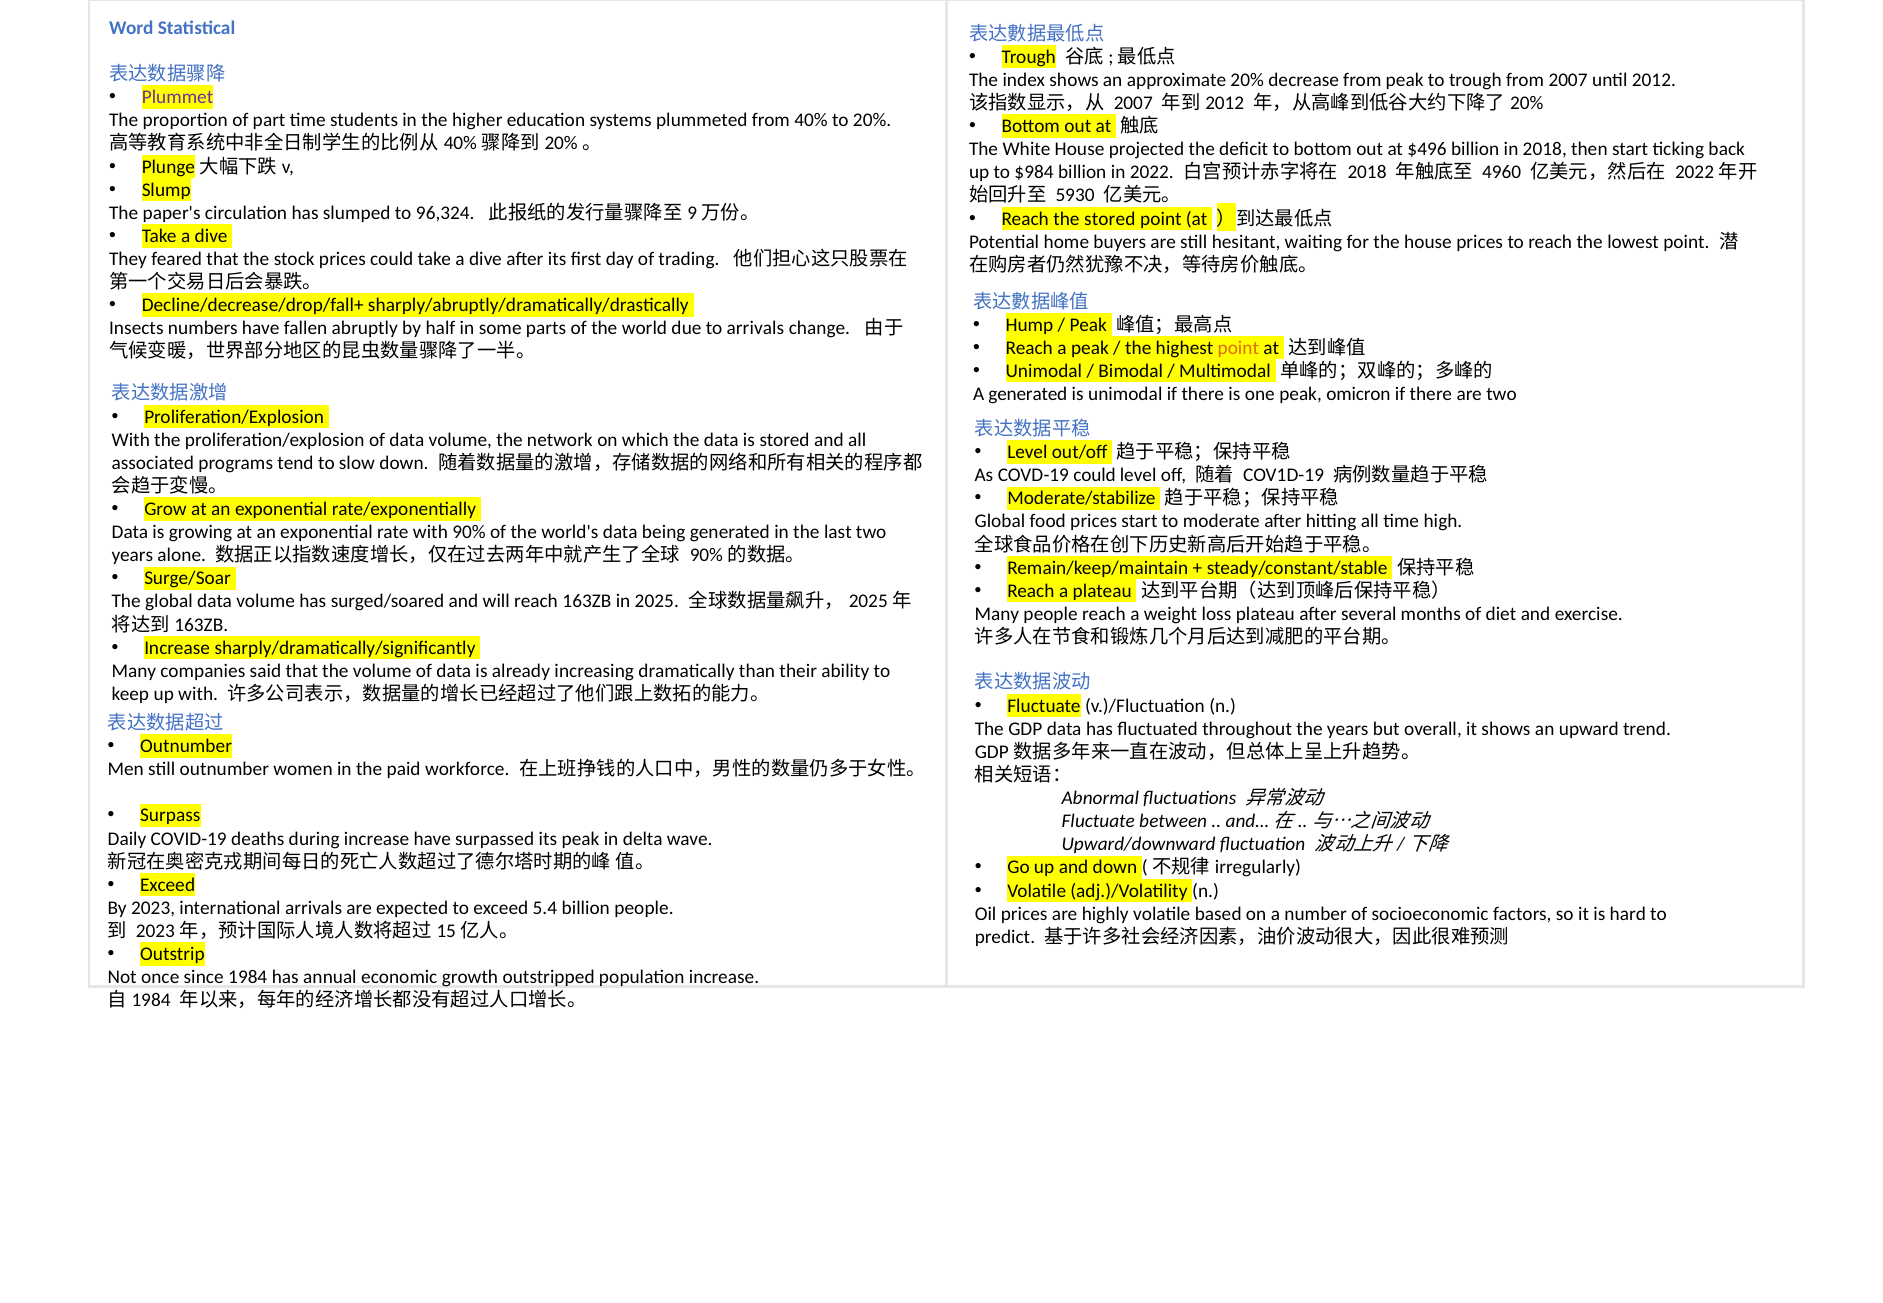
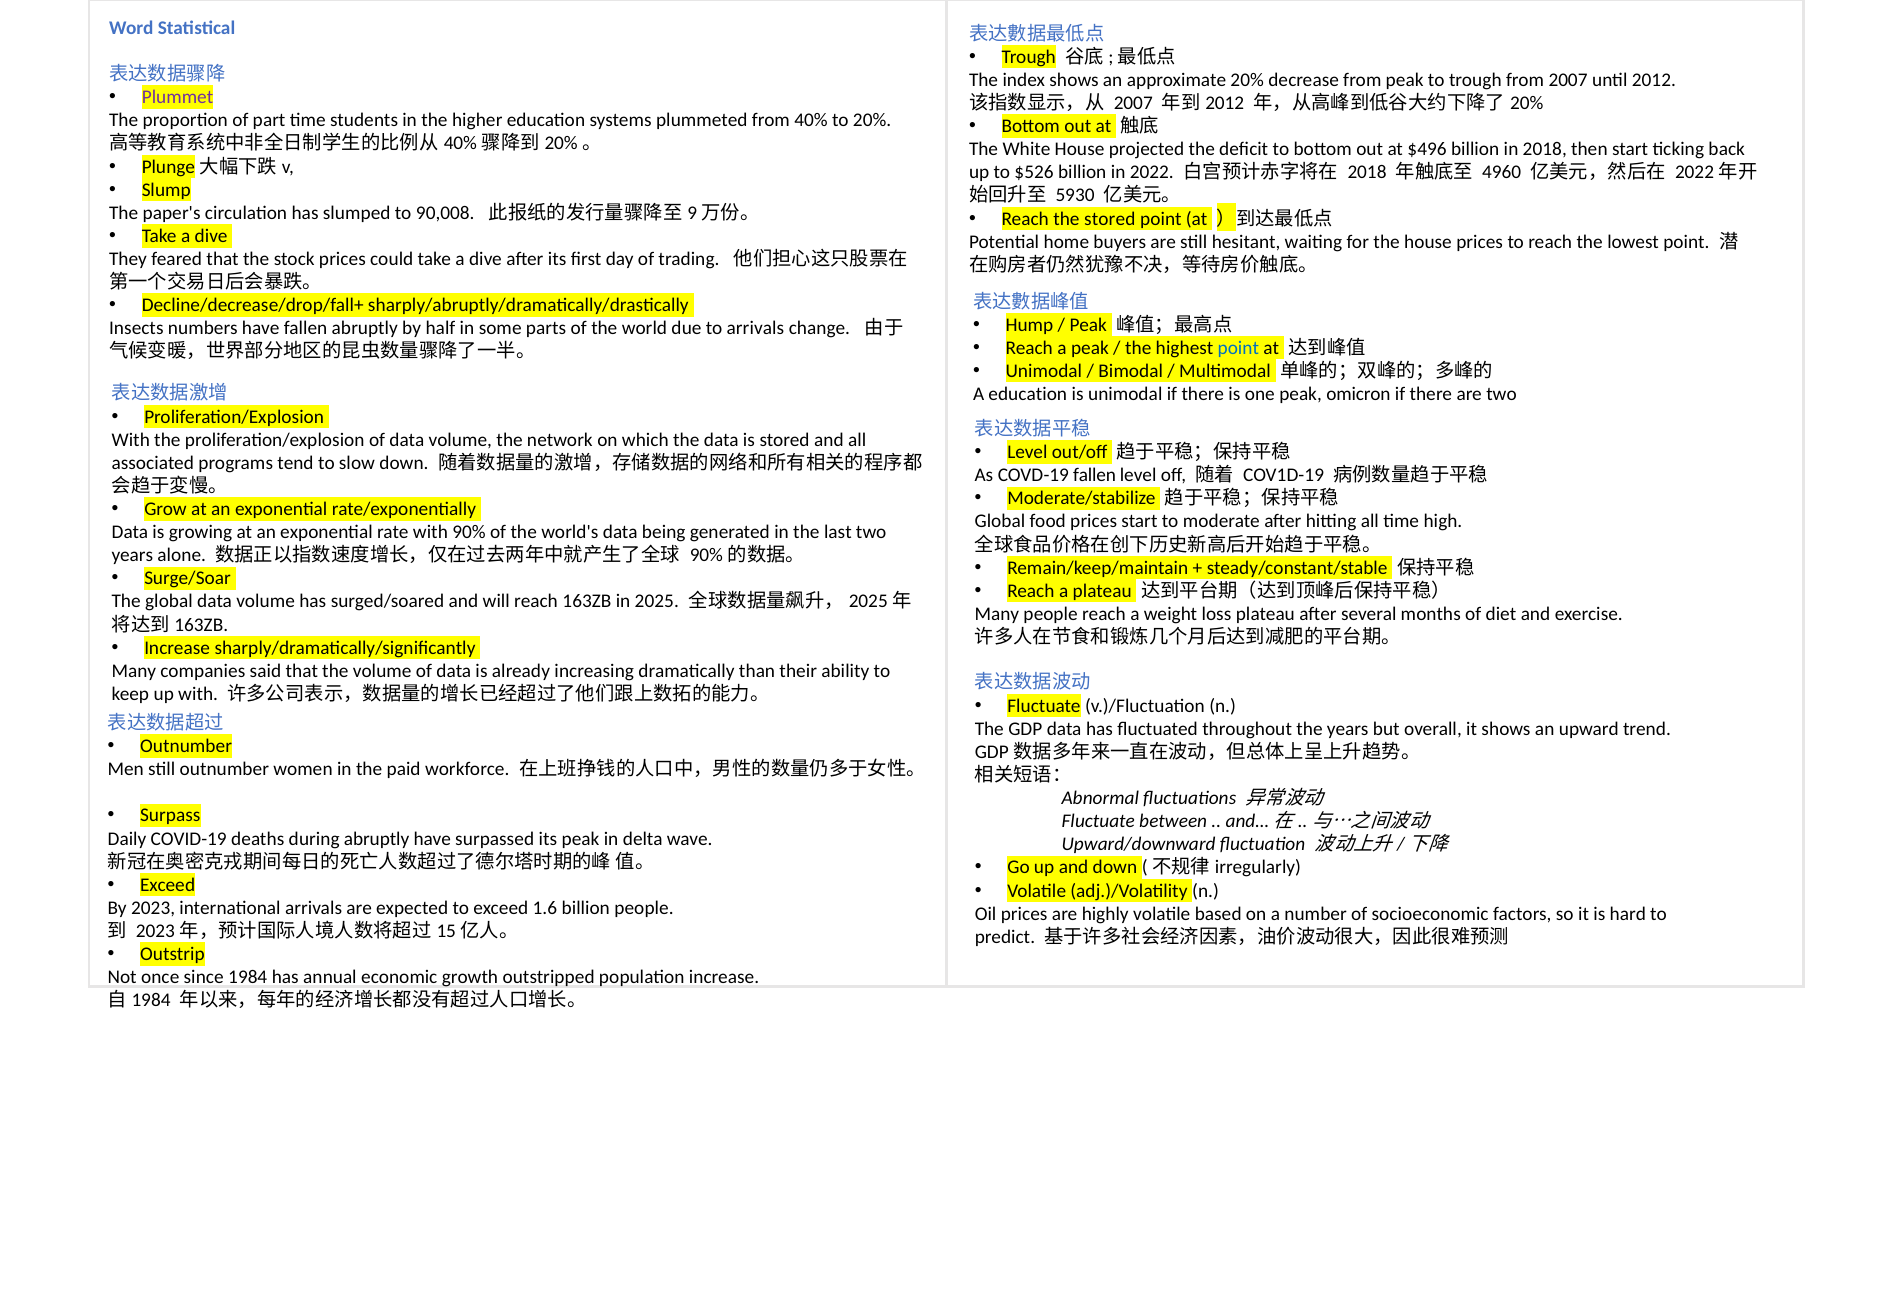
$984: $984 -> $526
96,324: 96,324 -> 90,008
point at (1238, 348) colour: orange -> blue
A generated: generated -> education
COVD-19 could: could -> fallen
during increase: increase -> abruptly
5.4: 5.4 -> 1.6
